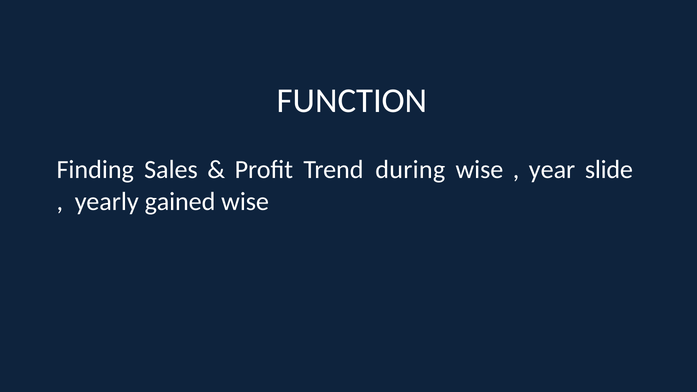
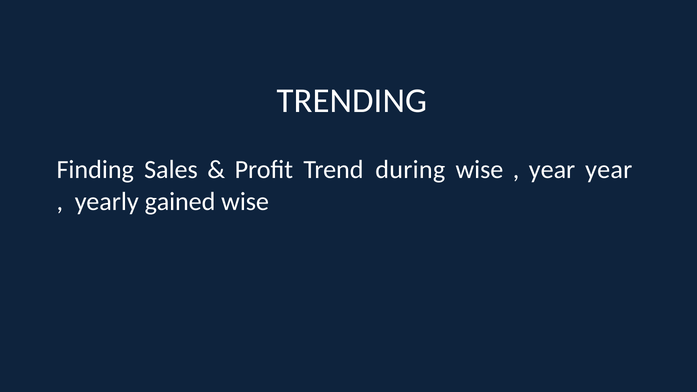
FUNCTION: FUNCTION -> TRENDING
year slide: slide -> year
